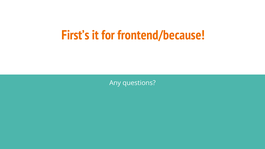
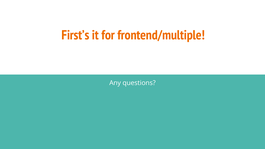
frontend/because: frontend/because -> frontend/multiple
